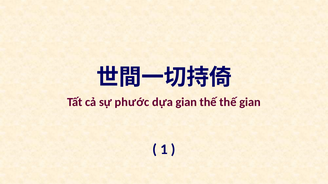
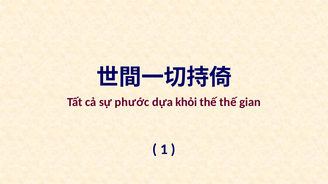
dựa gian: gian -> khỏi
